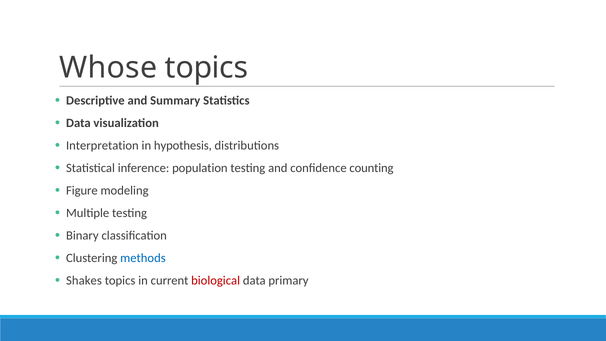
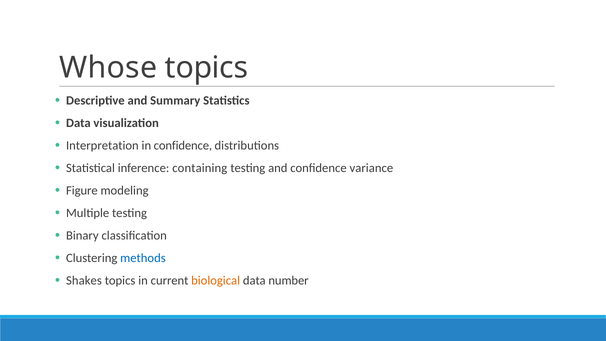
in hypothesis: hypothesis -> confidence
population: population -> containing
counting: counting -> variance
biological colour: red -> orange
primary: primary -> number
